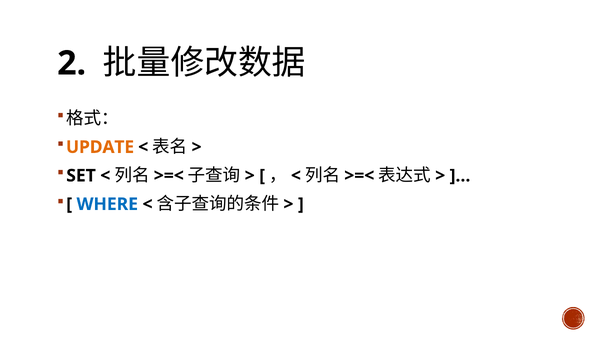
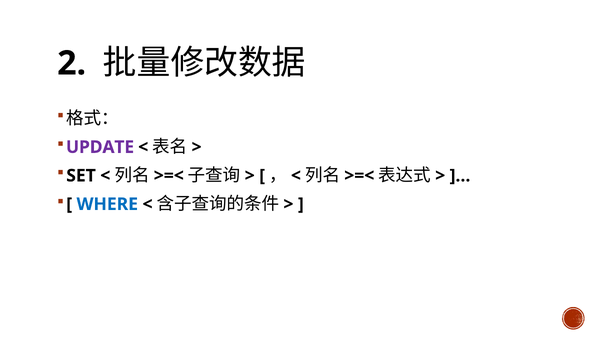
UPDATE colour: orange -> purple
